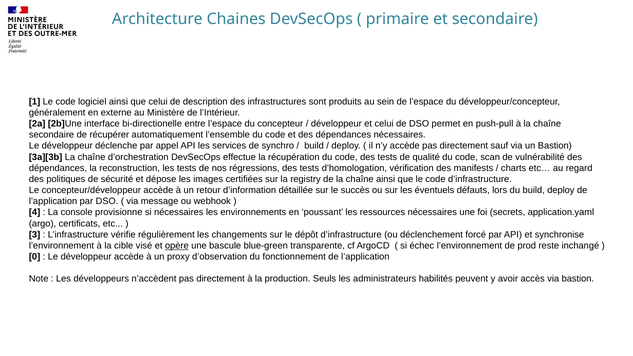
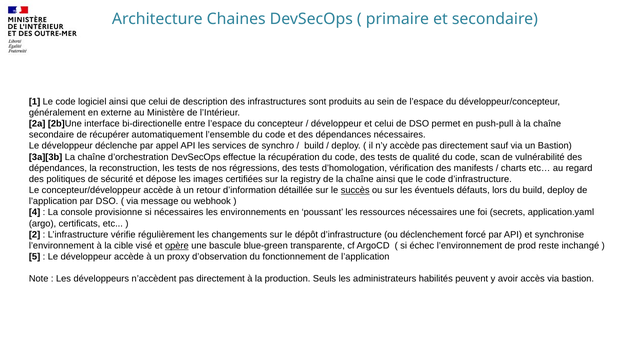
succès underline: none -> present
3: 3 -> 2
0: 0 -> 5
